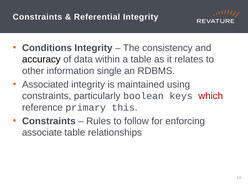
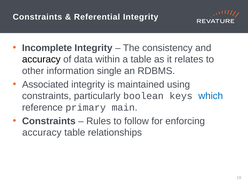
Conditions: Conditions -> Incomplete
which colour: red -> blue
this: this -> main
associate at (42, 133): associate -> accuracy
